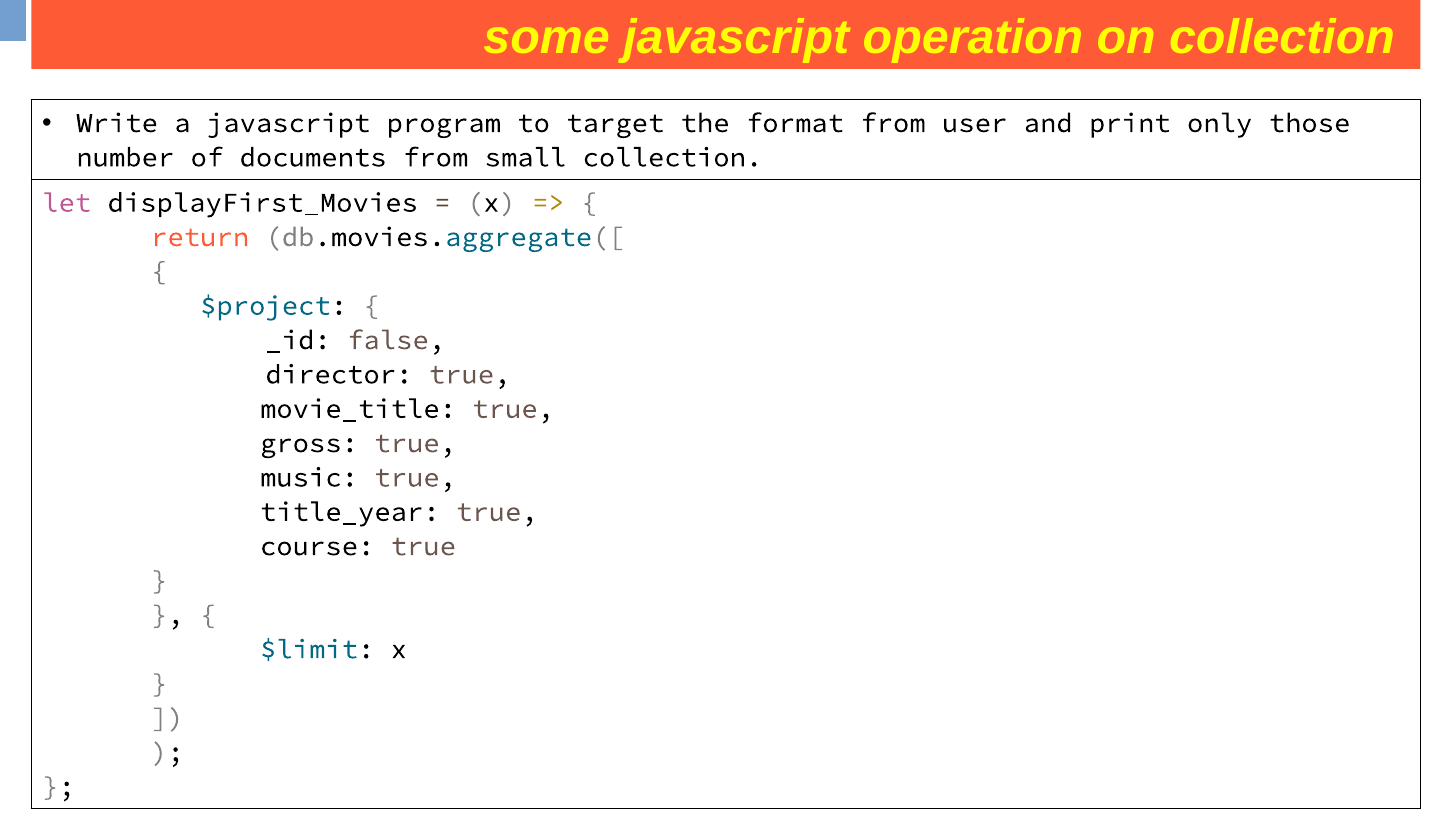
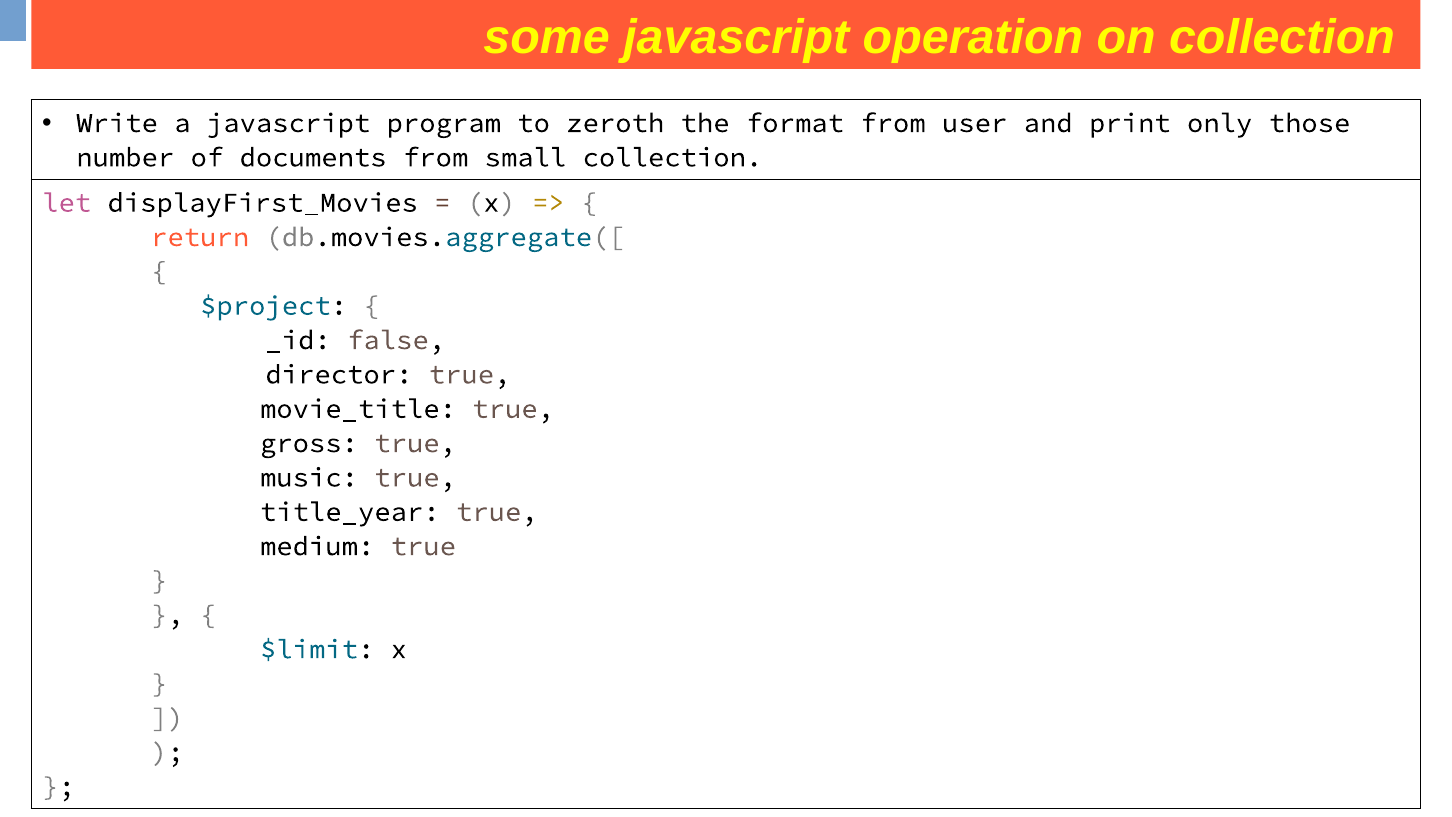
target: target -> zeroth
course: course -> medium
